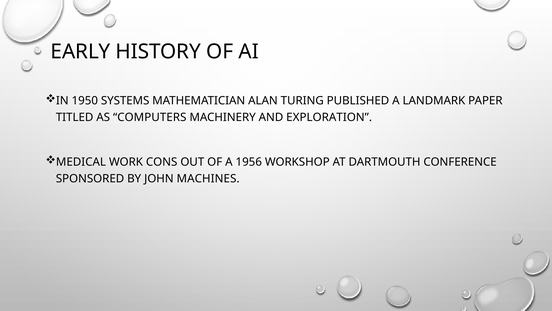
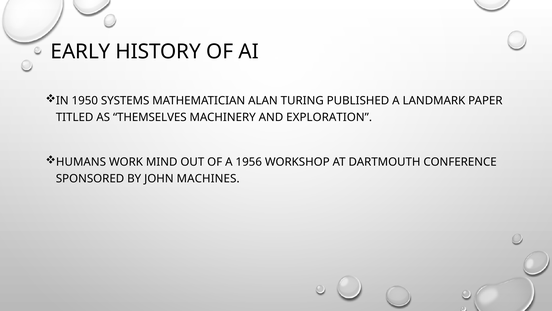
COMPUTERS: COMPUTERS -> THEMSELVES
MEDICAL: MEDICAL -> HUMANS
CONS: CONS -> MIND
